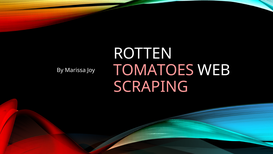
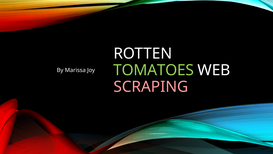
TOMATOES colour: pink -> light green
